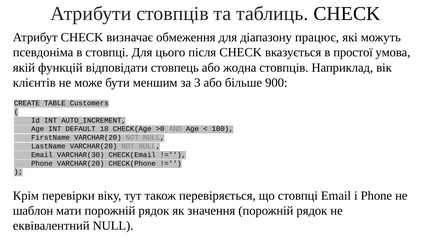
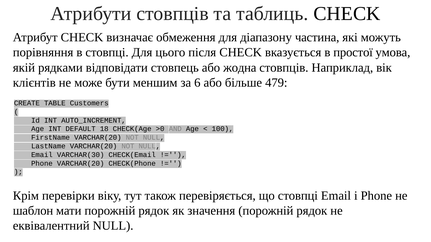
працює: працює -> частина
псевдоніма: псевдоніма -> порівняння
функцій: функцій -> рядками
3: 3 -> 6
900: 900 -> 479
